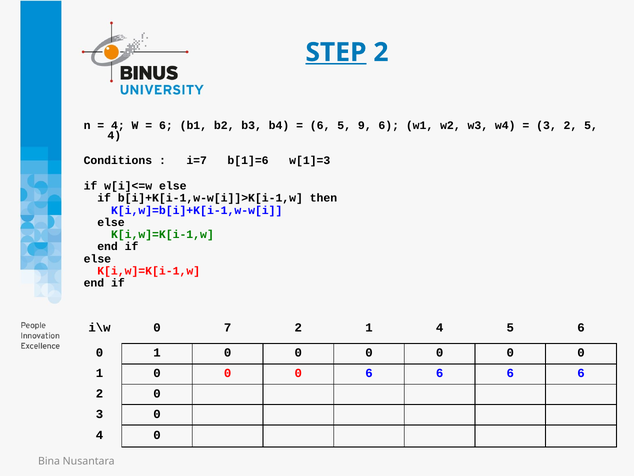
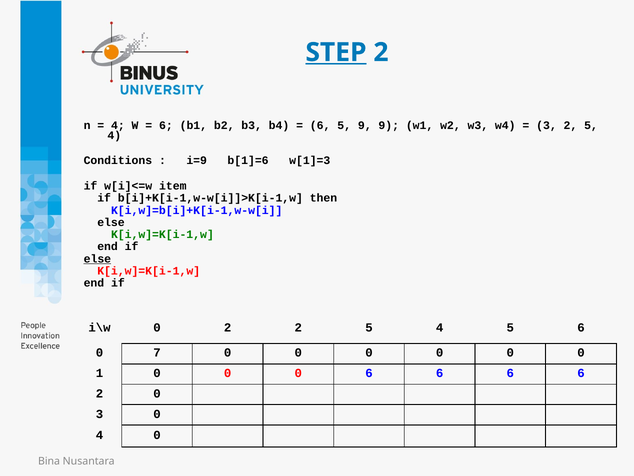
9 6: 6 -> 9
i=7: i=7 -> i=9
w[i]<=w else: else -> item
else at (97, 259) underline: none -> present
0 7: 7 -> 2
1 at (369, 327): 1 -> 5
1 at (157, 353): 1 -> 7
